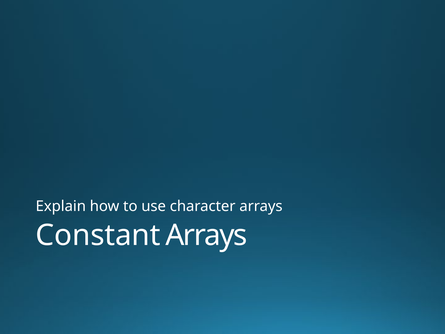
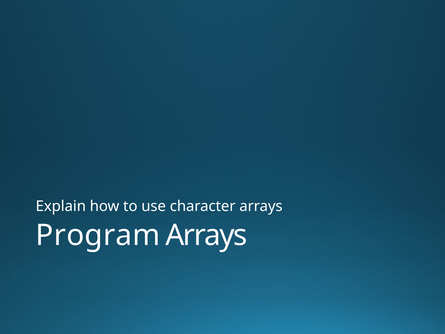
Constant: Constant -> Program
